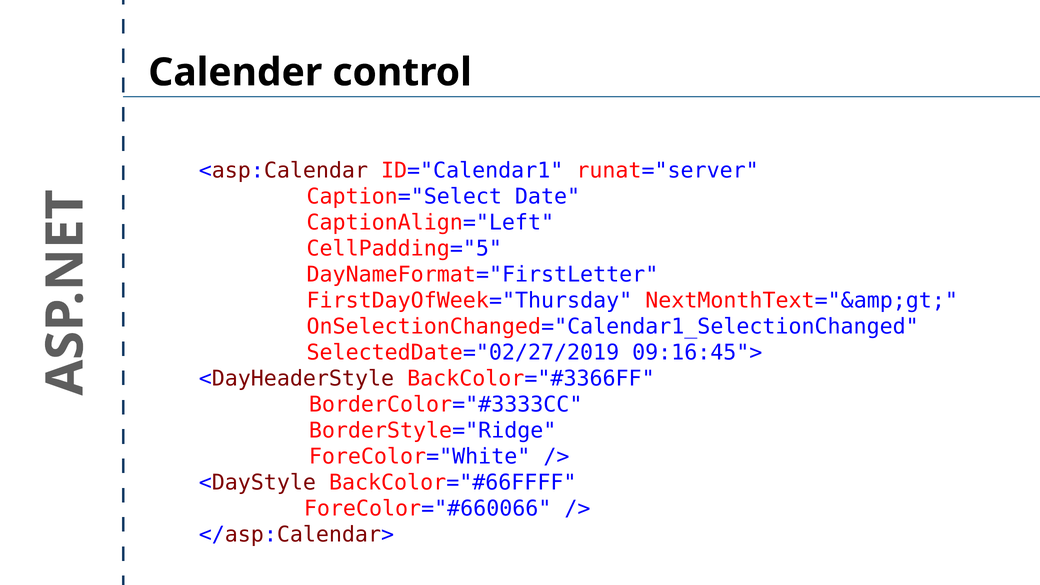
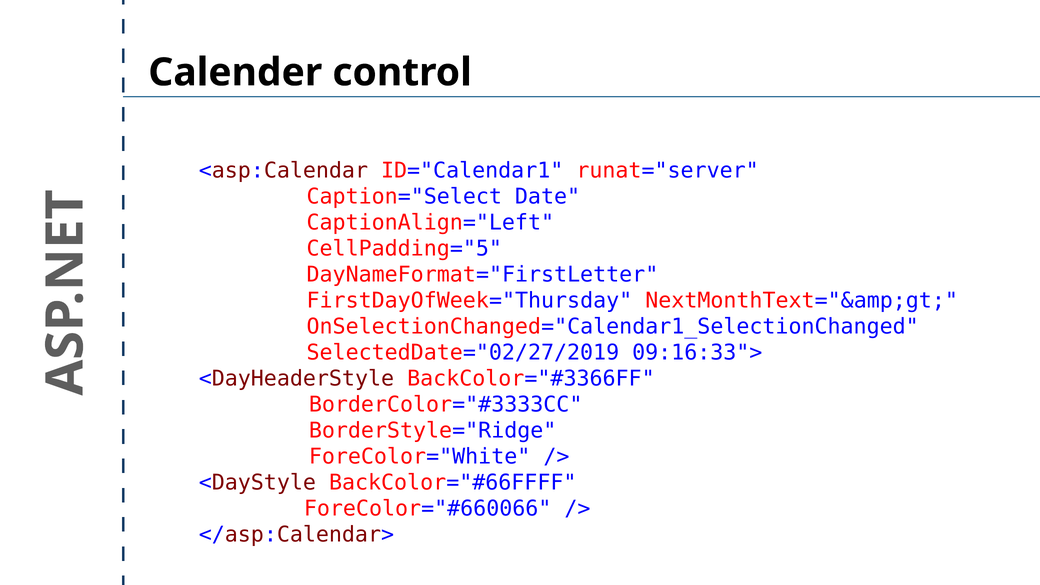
09:16:45">: 09:16:45"> -> 09:16:33">
